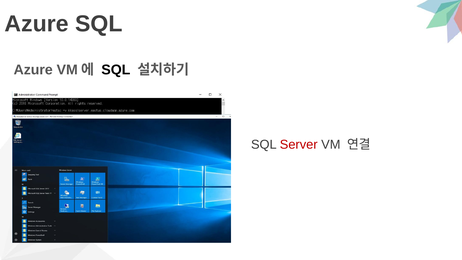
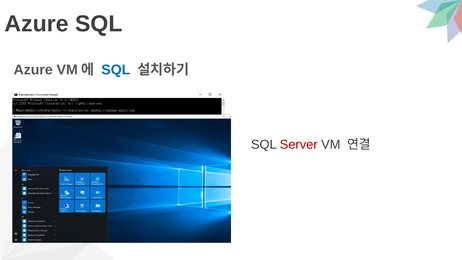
SQL at (116, 70) colour: black -> blue
